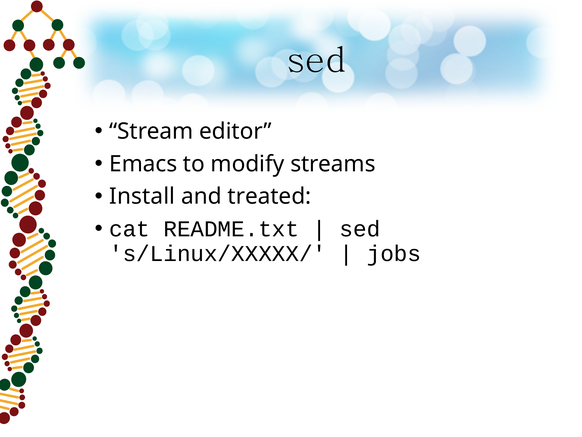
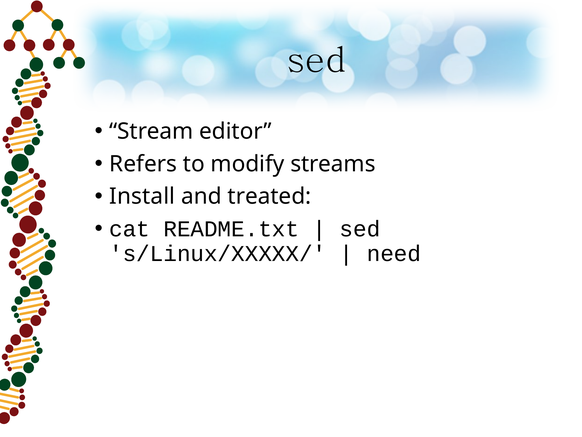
Emacs: Emacs -> Refers
jobs: jobs -> need
